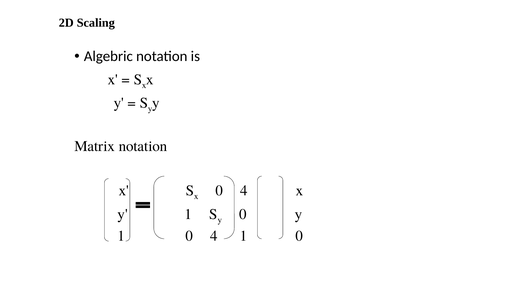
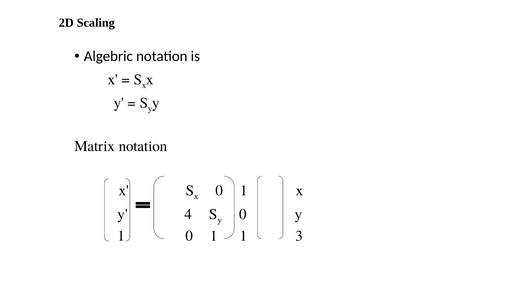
x 0 4: 4 -> 1
1 at (188, 214): 1 -> 4
1 0 4: 4 -> 1
0 at (299, 236): 0 -> 3
